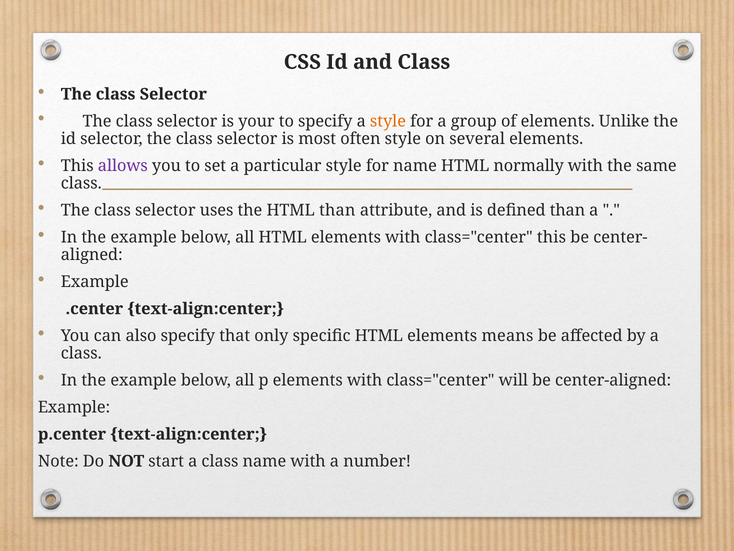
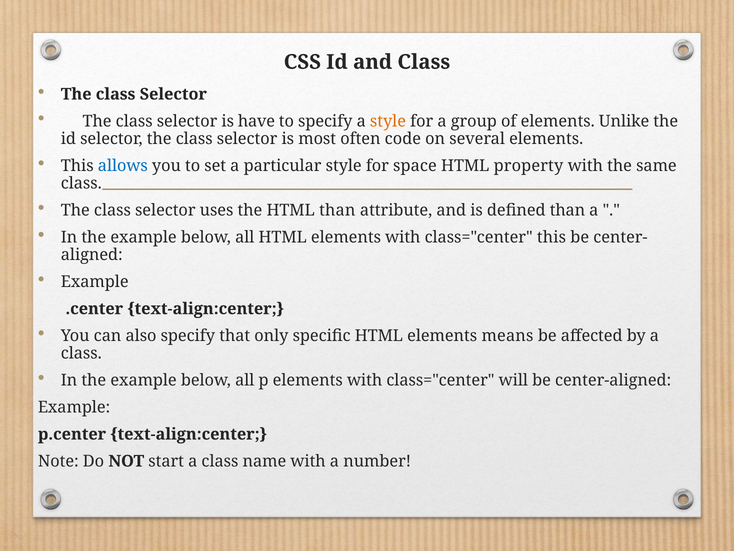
your: your -> have
often style: style -> code
allows colour: purple -> blue
for name: name -> space
normally: normally -> property
